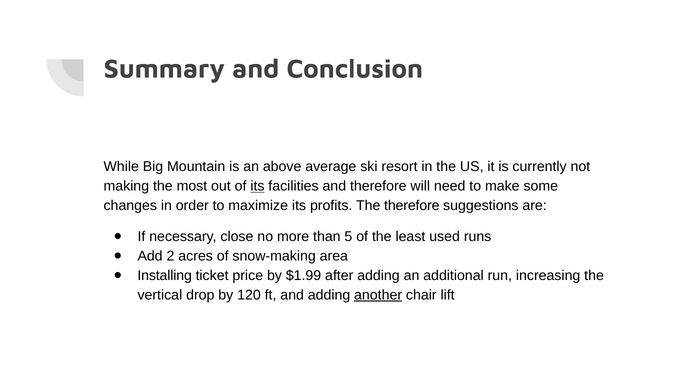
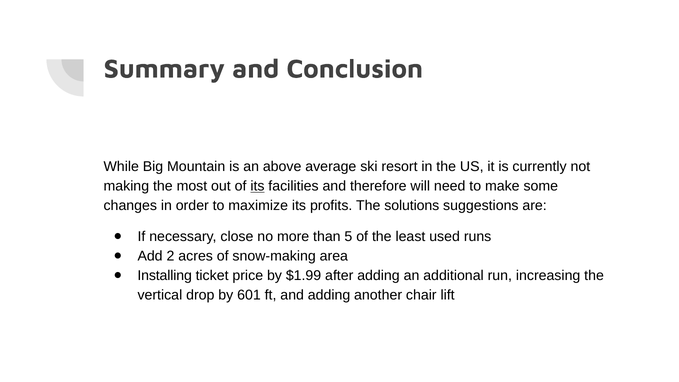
The therefore: therefore -> solutions
120: 120 -> 601
another underline: present -> none
